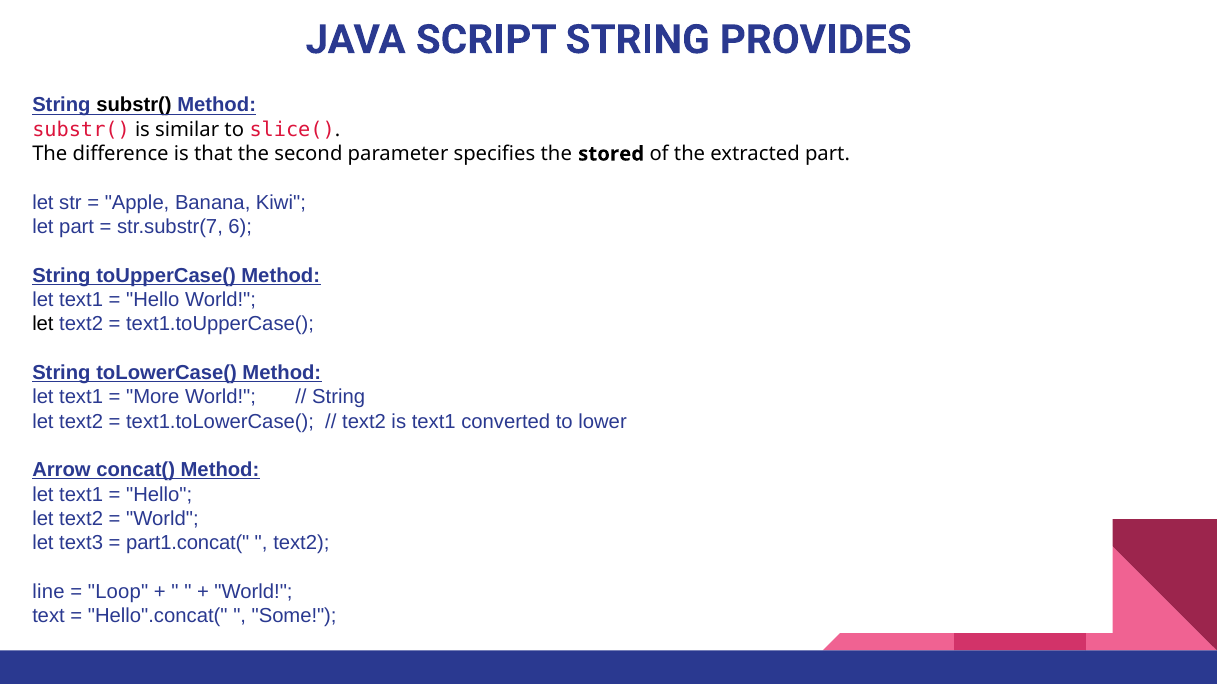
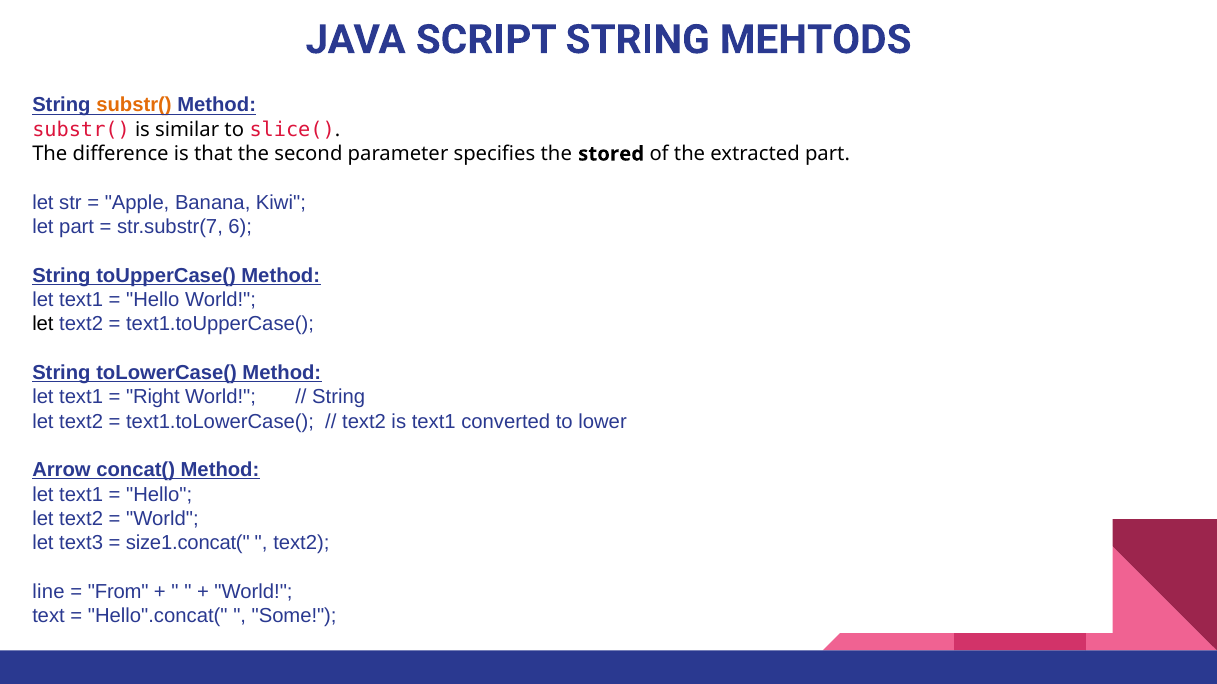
PROVIDES: PROVIDES -> MEHTODS
substr( at (134, 105) colour: black -> orange
More: More -> Right
part1.concat(: part1.concat( -> size1.concat(
Loop: Loop -> From
